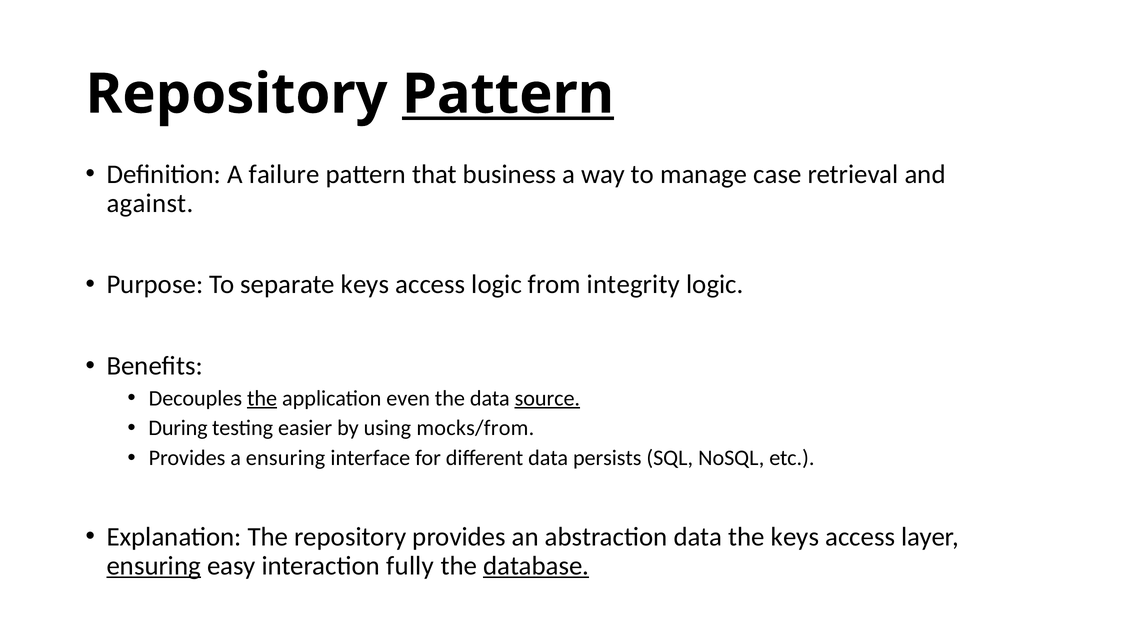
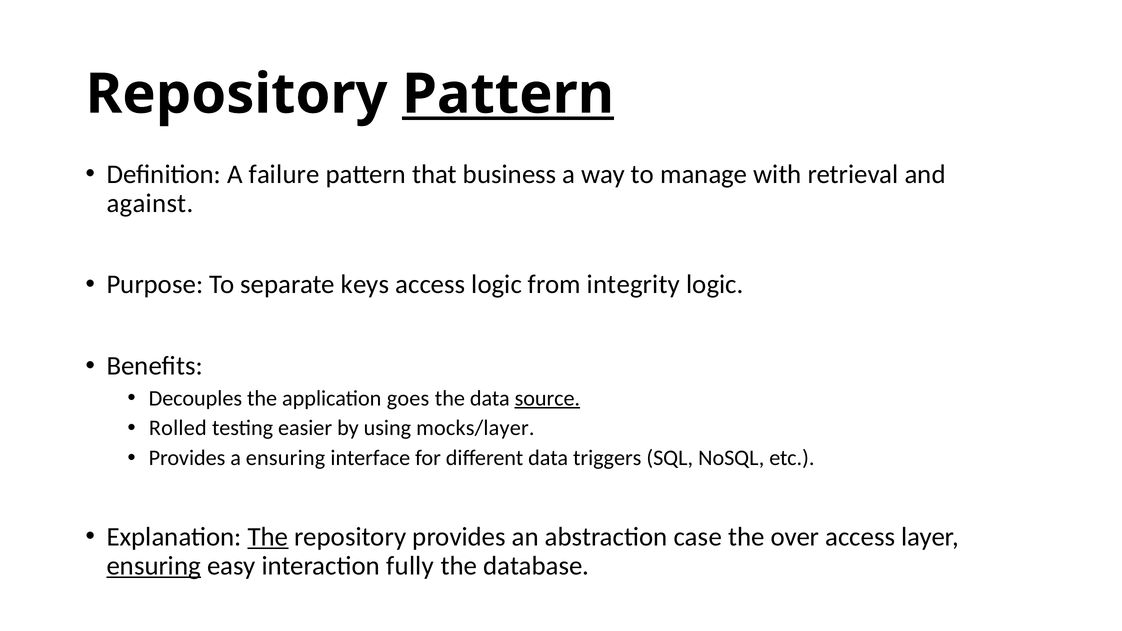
case: case -> with
the at (262, 398) underline: present -> none
even: even -> goes
During: During -> Rolled
mocks/from: mocks/from -> mocks/layer
persists: persists -> triggers
The at (268, 537) underline: none -> present
abstraction data: data -> case
the keys: keys -> over
database underline: present -> none
